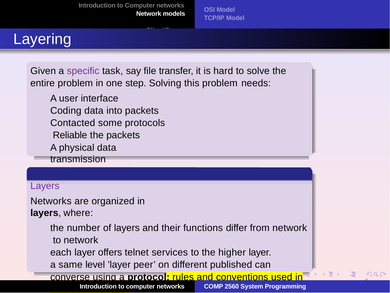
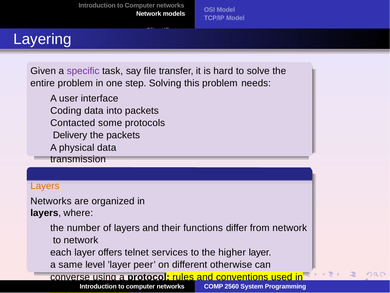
Reliable: Reliable -> Delivery
Layers at (45, 186) colour: purple -> orange
published: published -> otherwise
